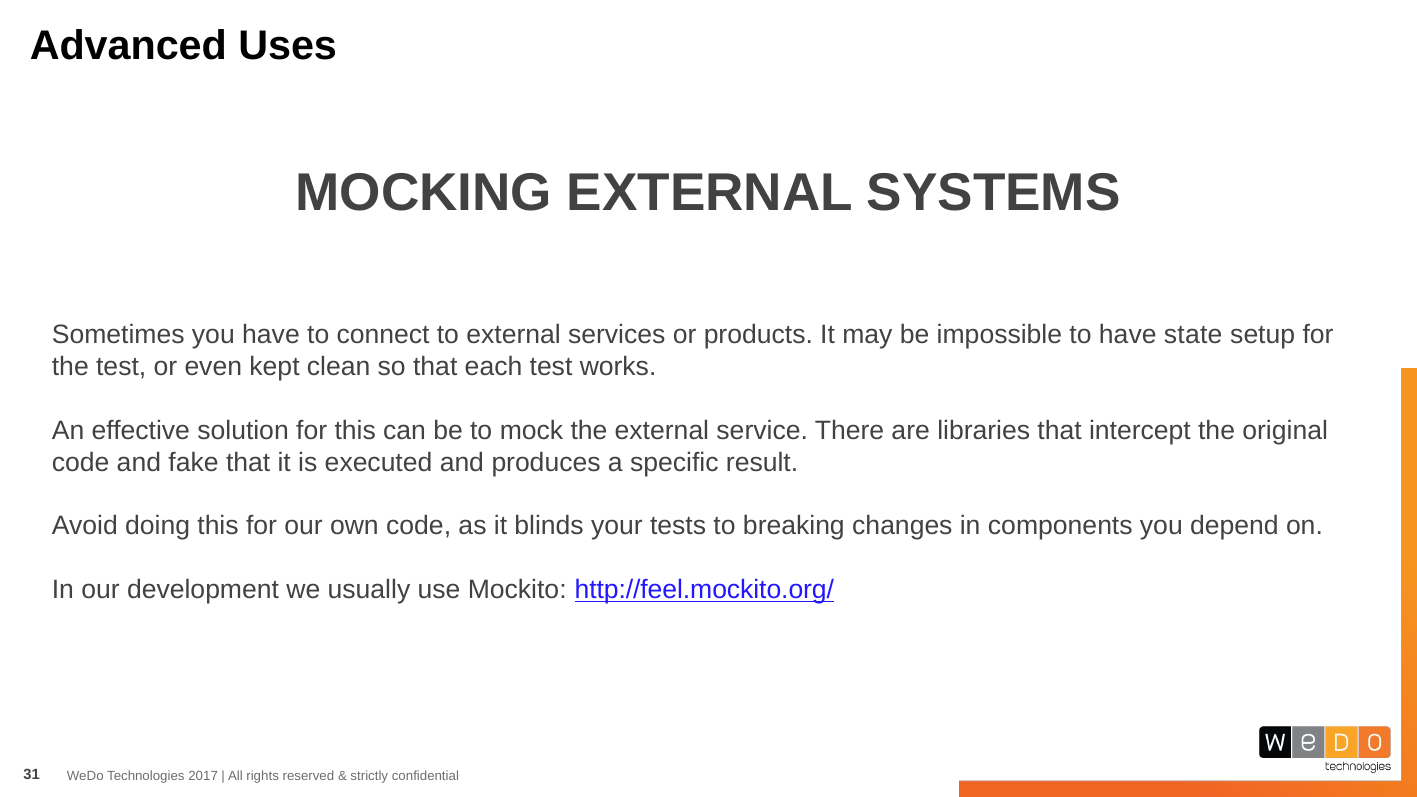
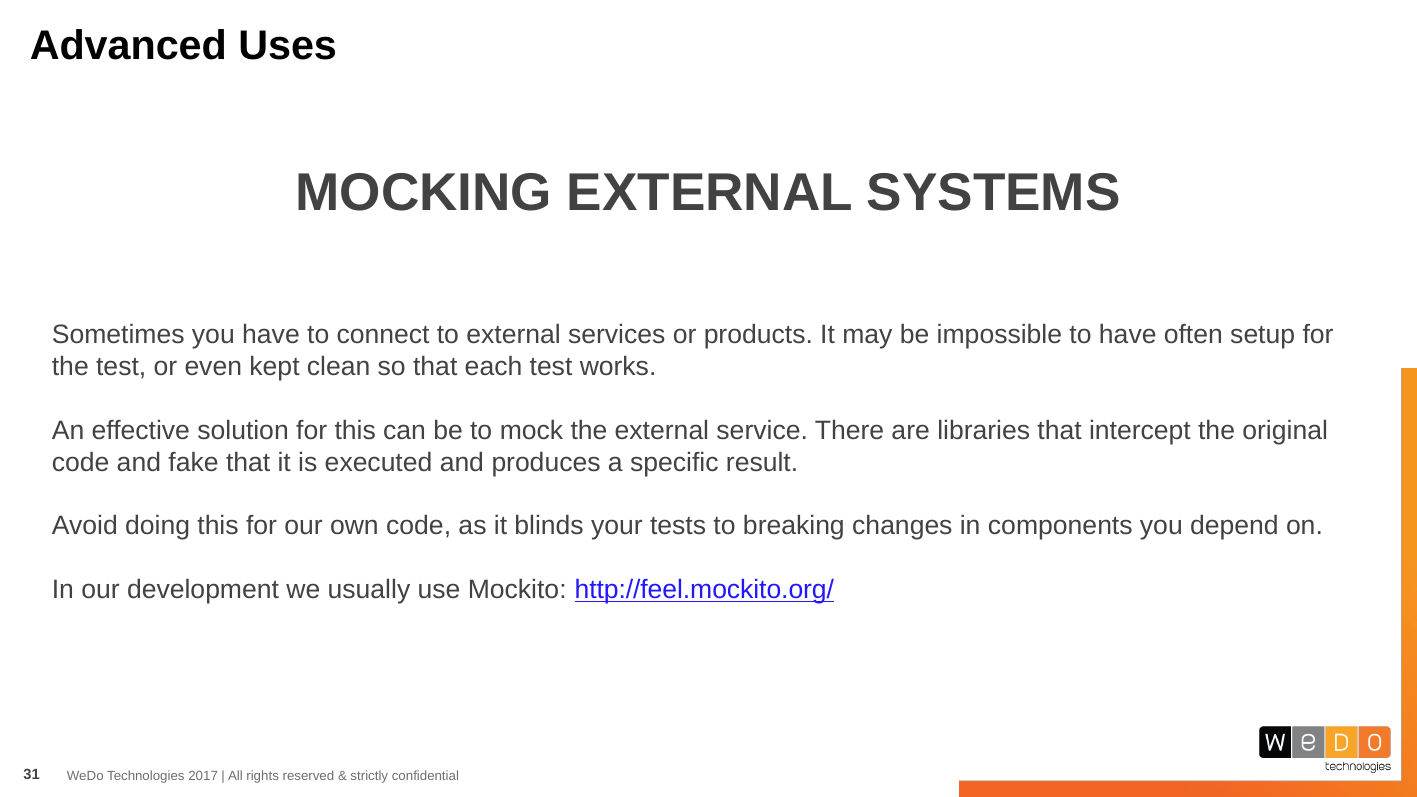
state: state -> often
